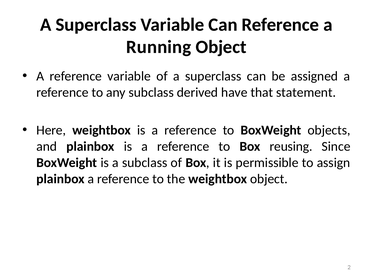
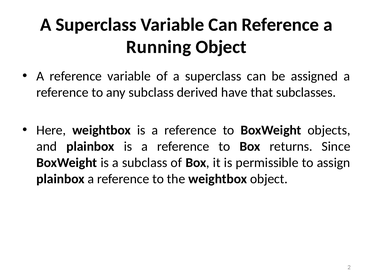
statement: statement -> subclasses
reusing: reusing -> returns
